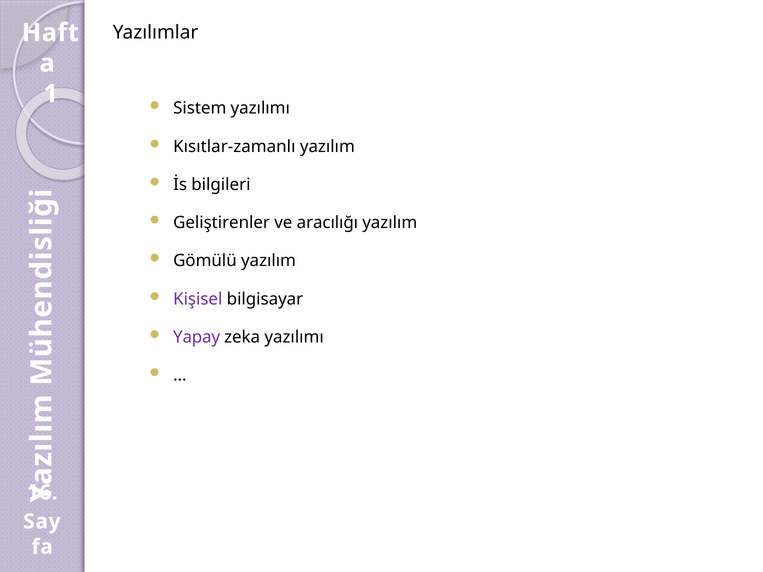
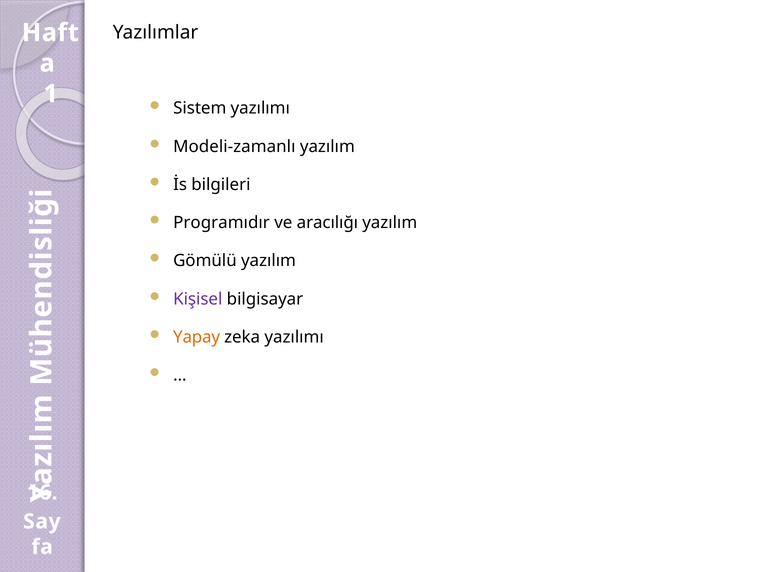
Kısıtlar-zamanlı: Kısıtlar-zamanlı -> Modeli-zamanlı
Geliştirenler: Geliştirenler -> Programıdır
Yapay colour: purple -> orange
